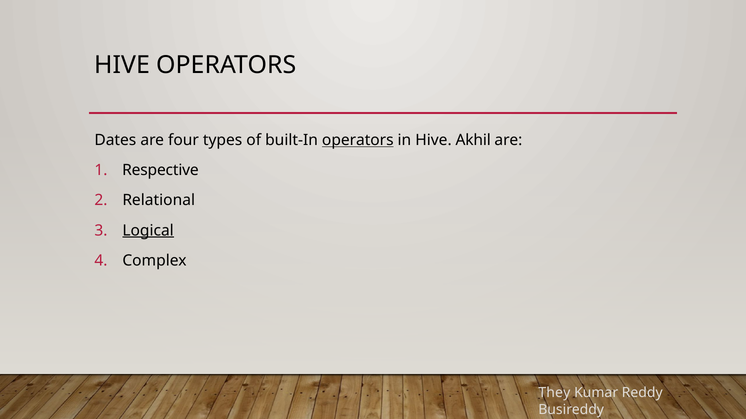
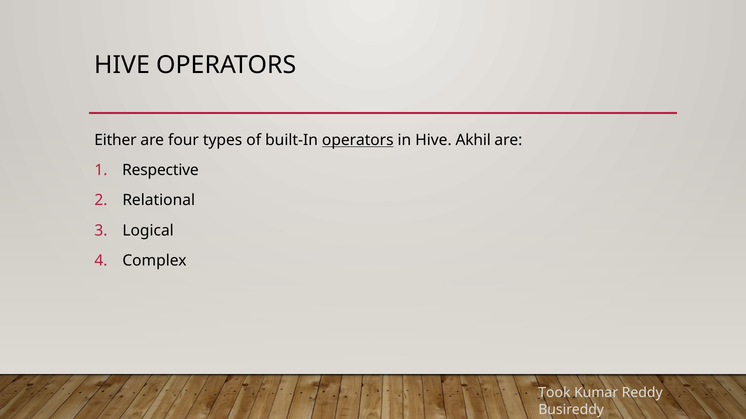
Dates: Dates -> Either
Logical underline: present -> none
They: They -> Took
